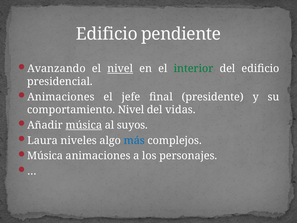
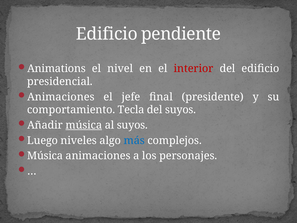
Avanzando: Avanzando -> Animations
nivel at (120, 69) underline: present -> none
interior colour: green -> red
comportamiento Nivel: Nivel -> Tecla
del vidas: vidas -> suyos
Laura: Laura -> Luego
